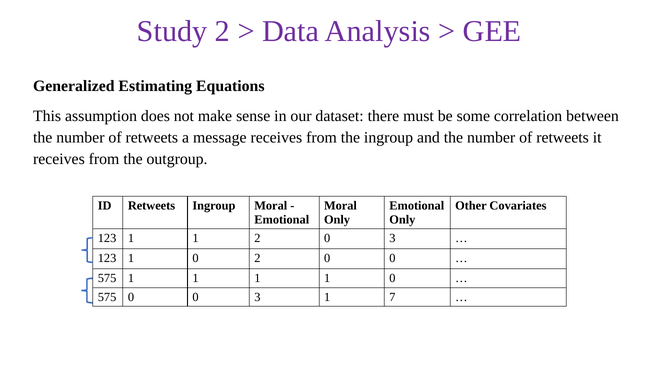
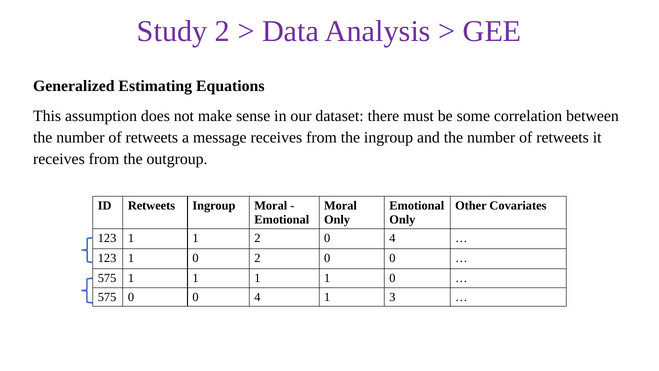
2 0 3: 3 -> 4
0 0 3: 3 -> 4
7: 7 -> 3
